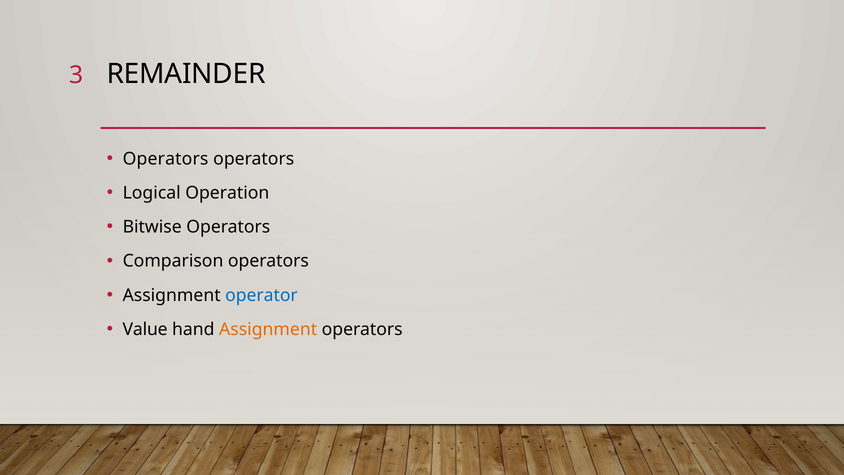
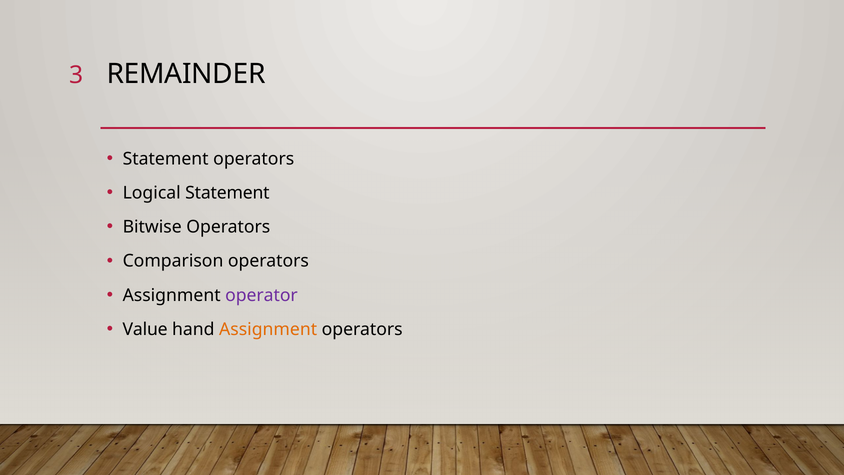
Operators at (166, 159): Operators -> Statement
Logical Operation: Operation -> Statement
operator colour: blue -> purple
